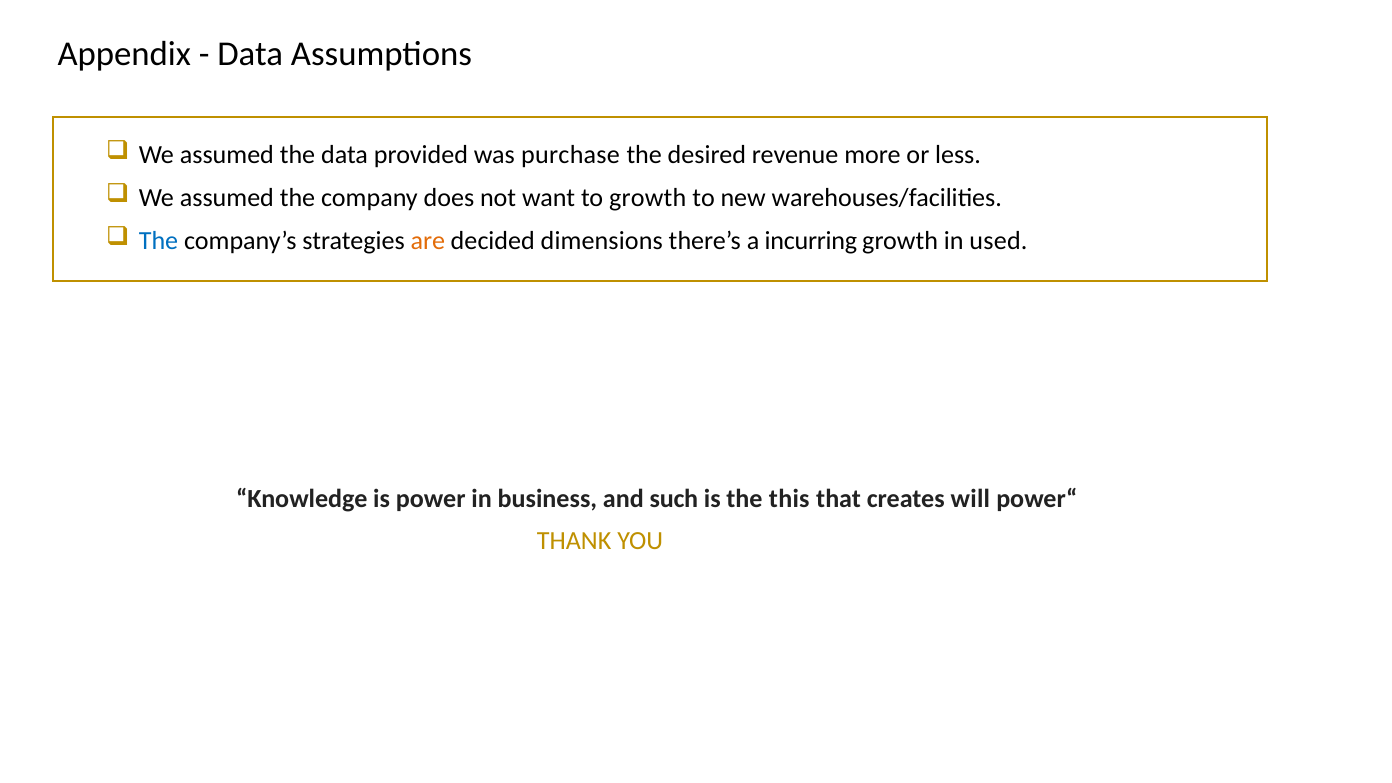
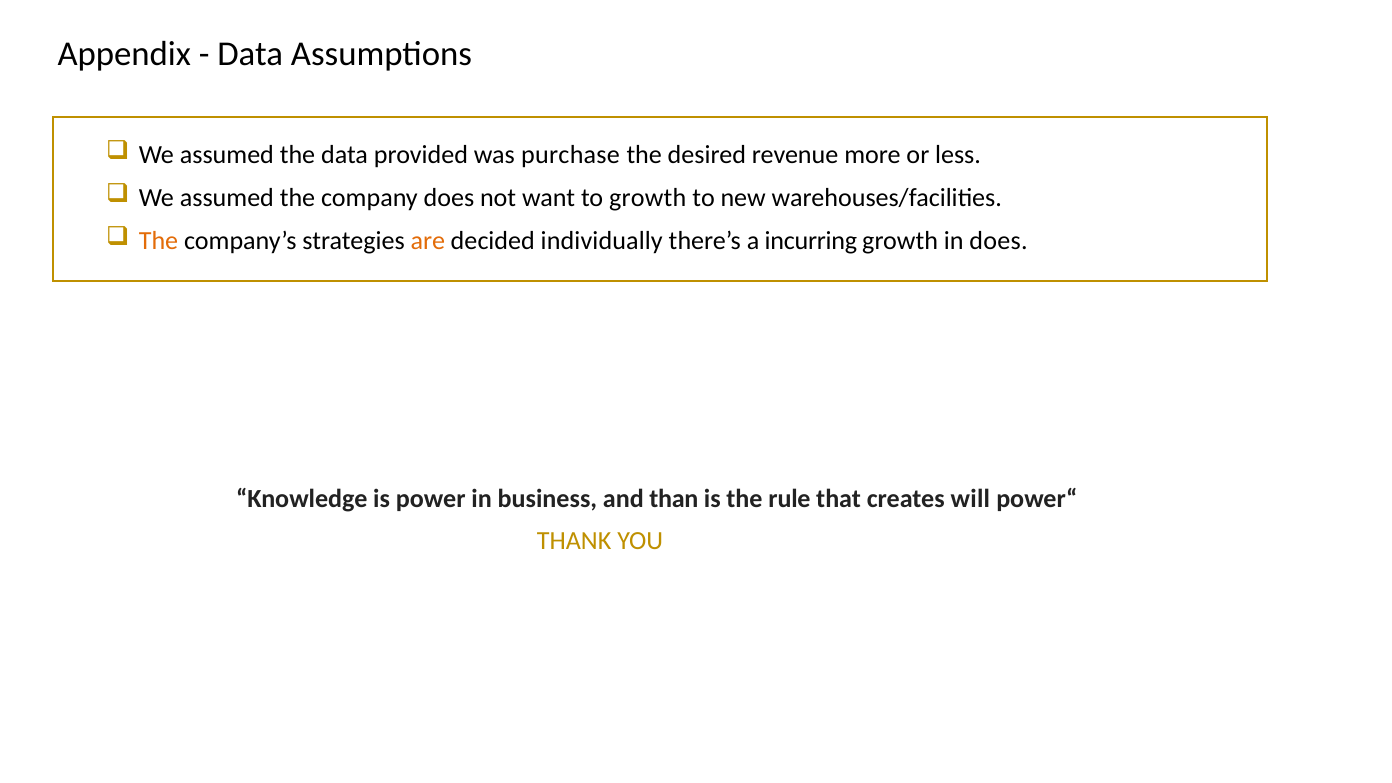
The at (159, 241) colour: blue -> orange
dimensions: dimensions -> individually
in used: used -> does
such: such -> than
this: this -> rule
